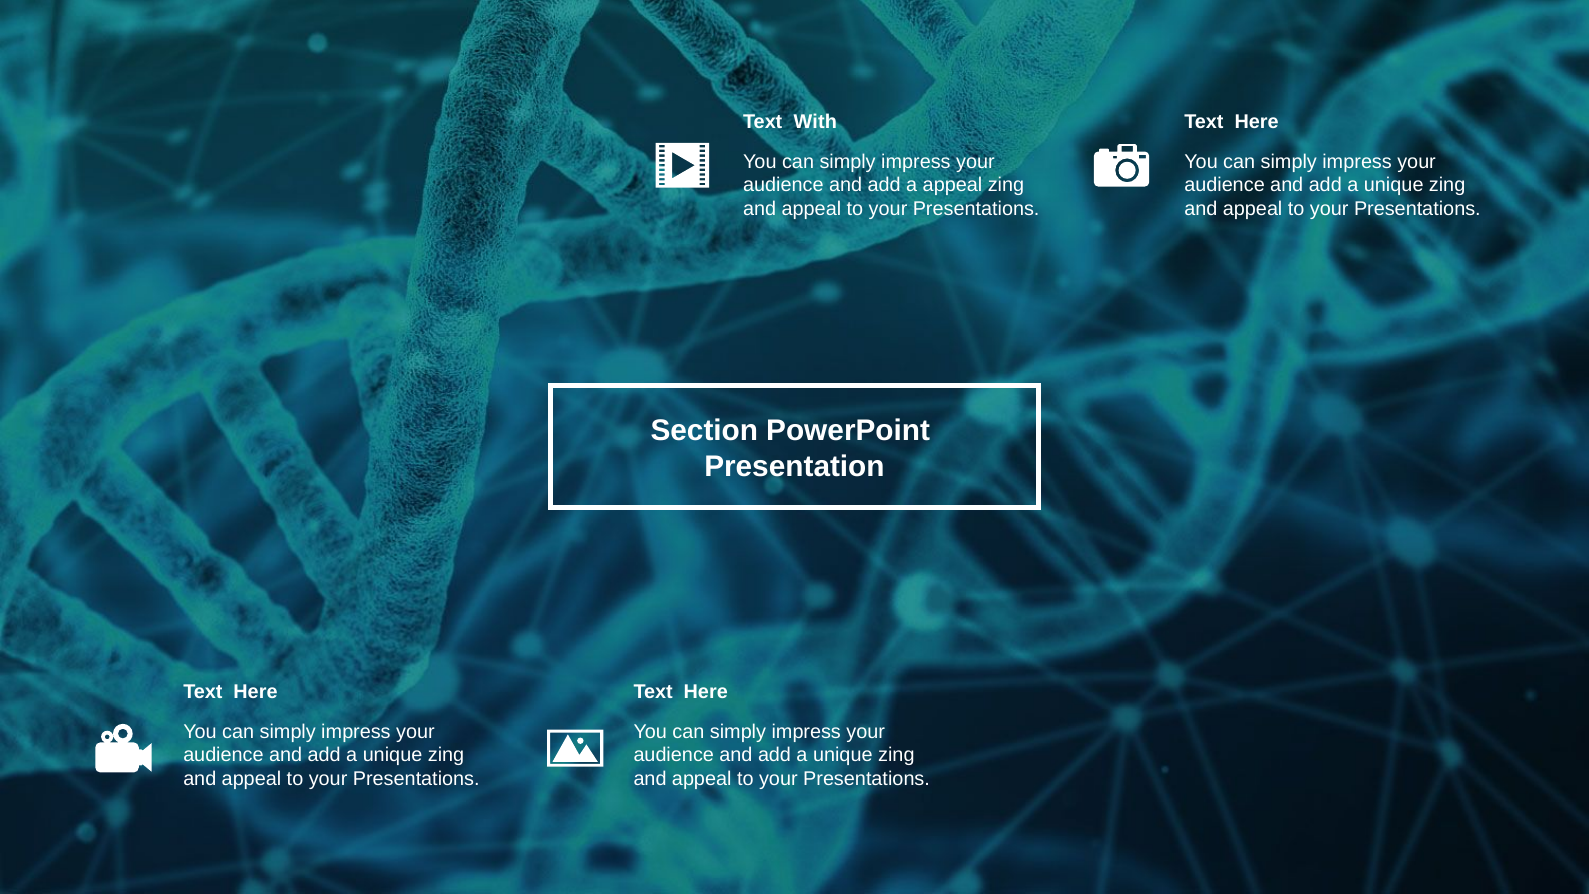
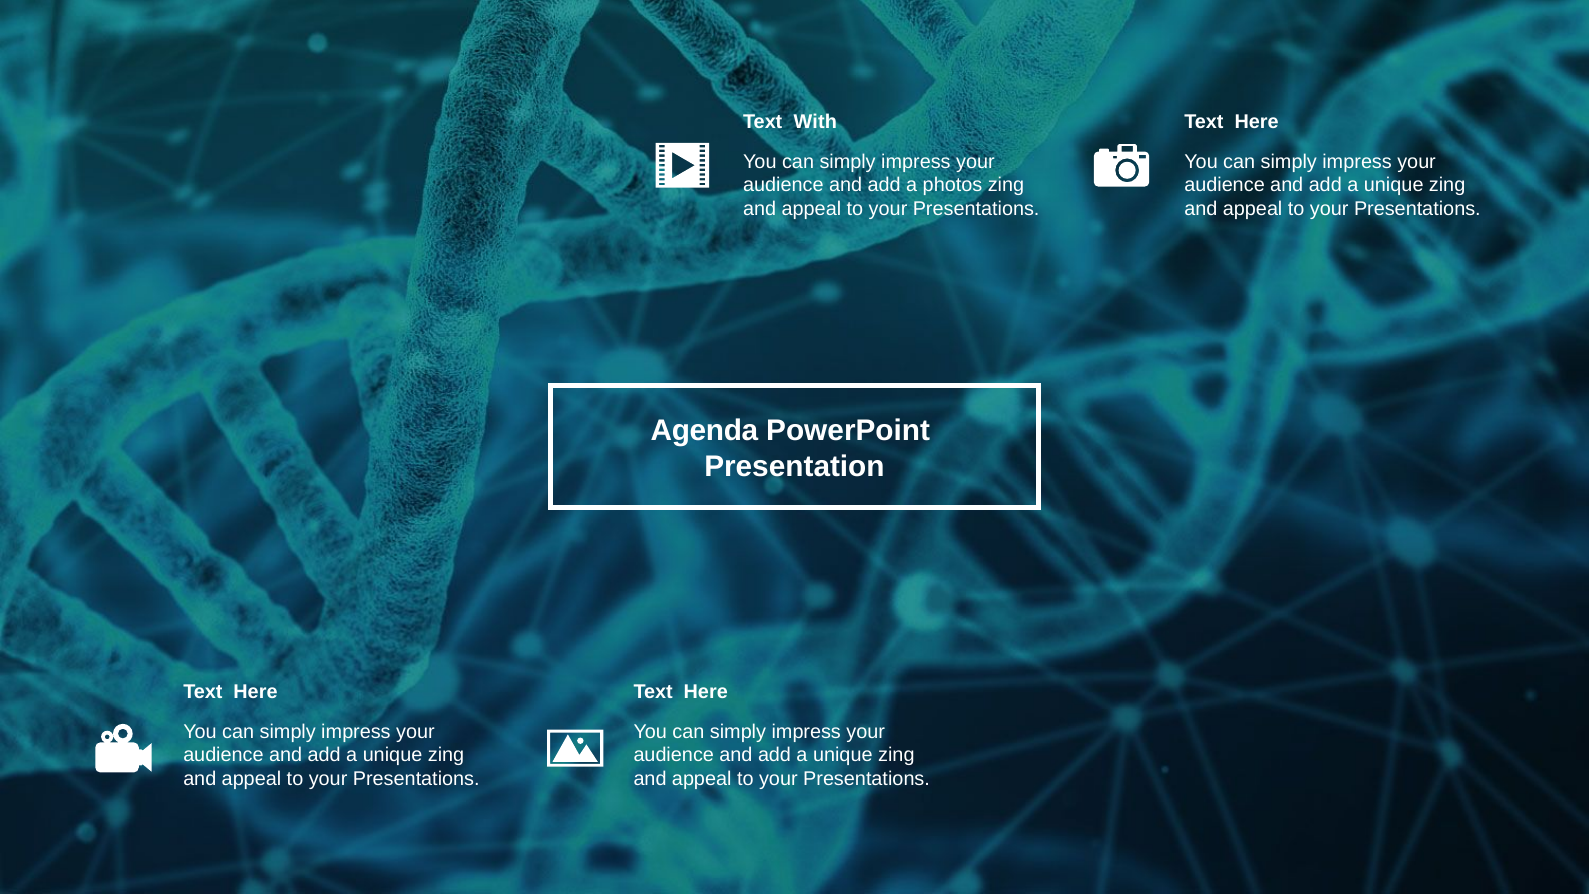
a appeal: appeal -> photos
Section: Section -> Agenda
